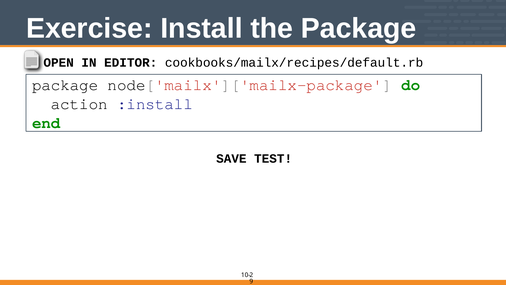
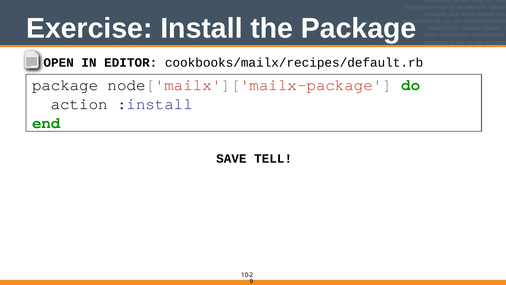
TEST: TEST -> TELL
